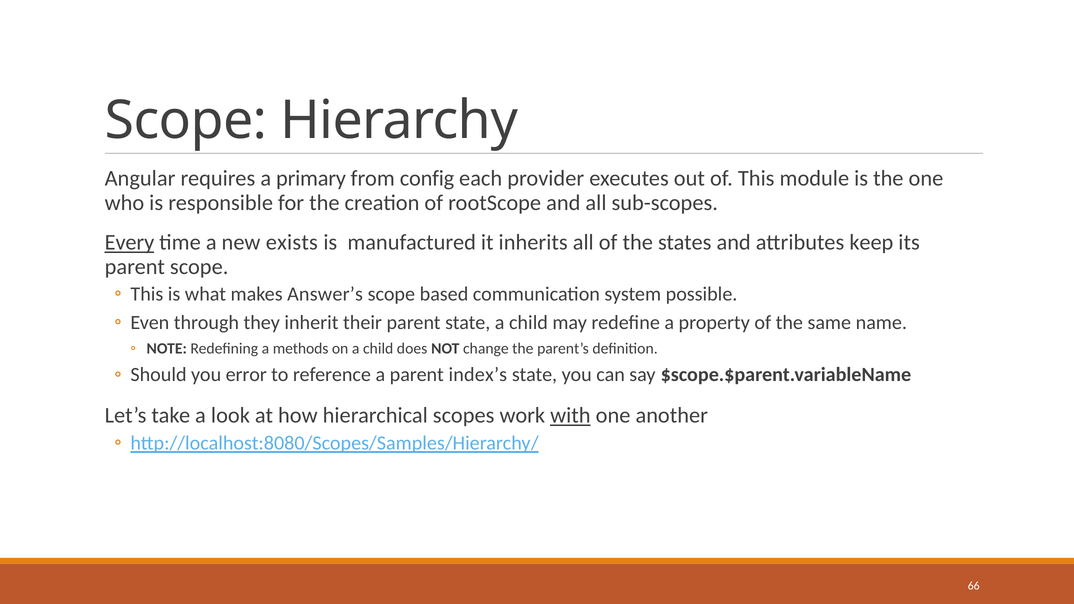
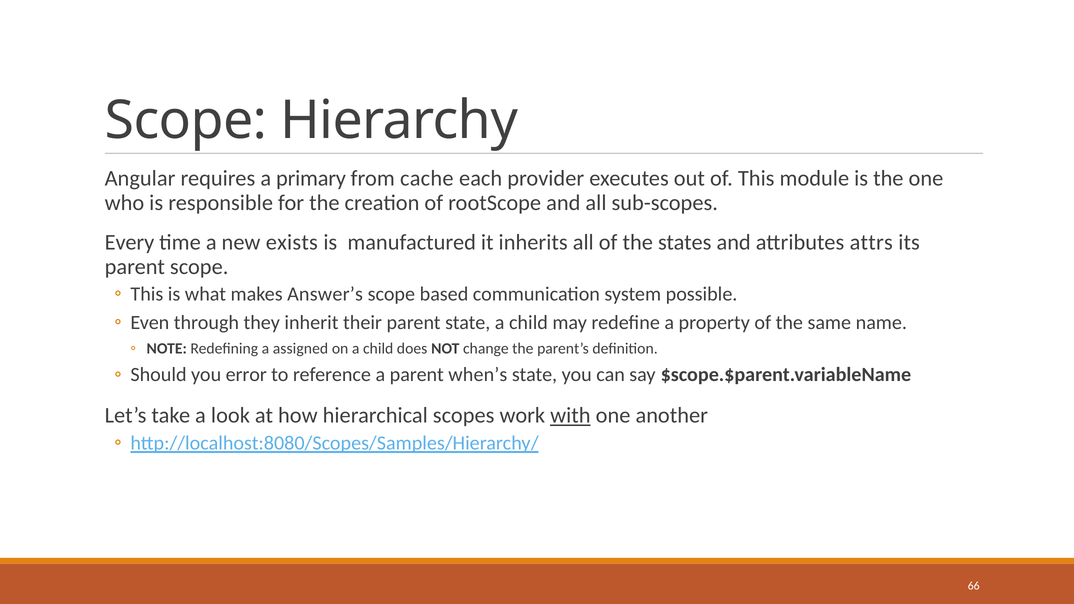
config: config -> cache
Every underline: present -> none
keep: keep -> attrs
methods: methods -> assigned
index’s: index’s -> when’s
